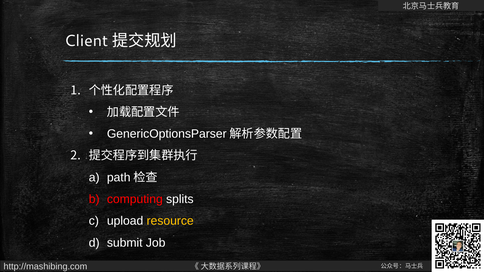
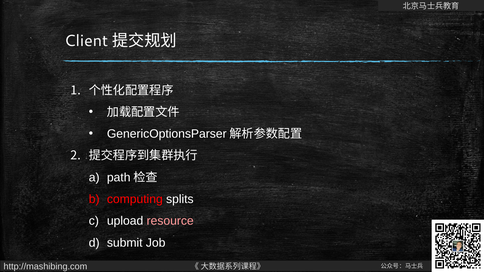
resource colour: yellow -> pink
